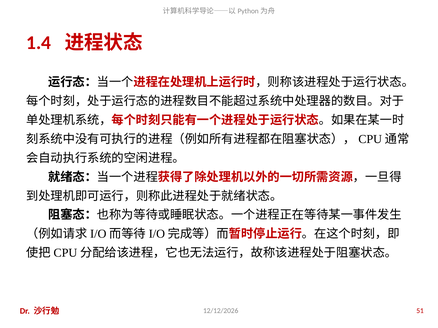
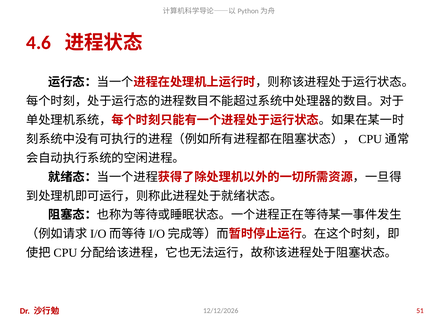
1.4: 1.4 -> 4.6
